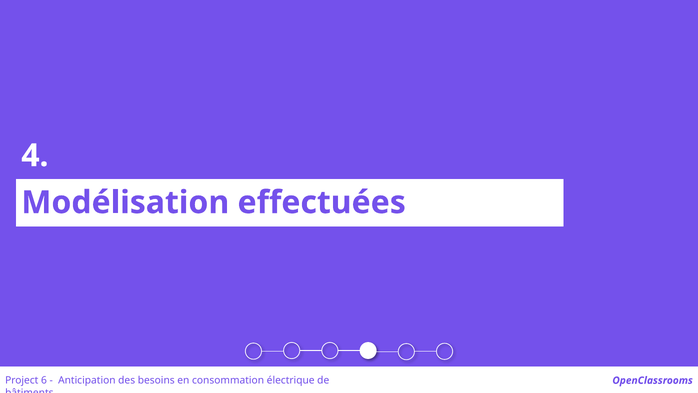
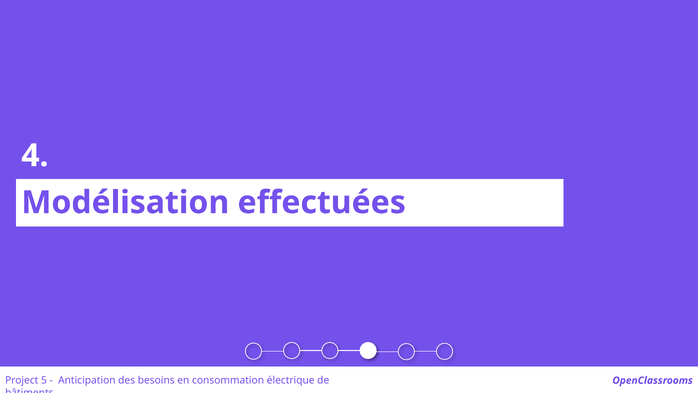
6: 6 -> 5
